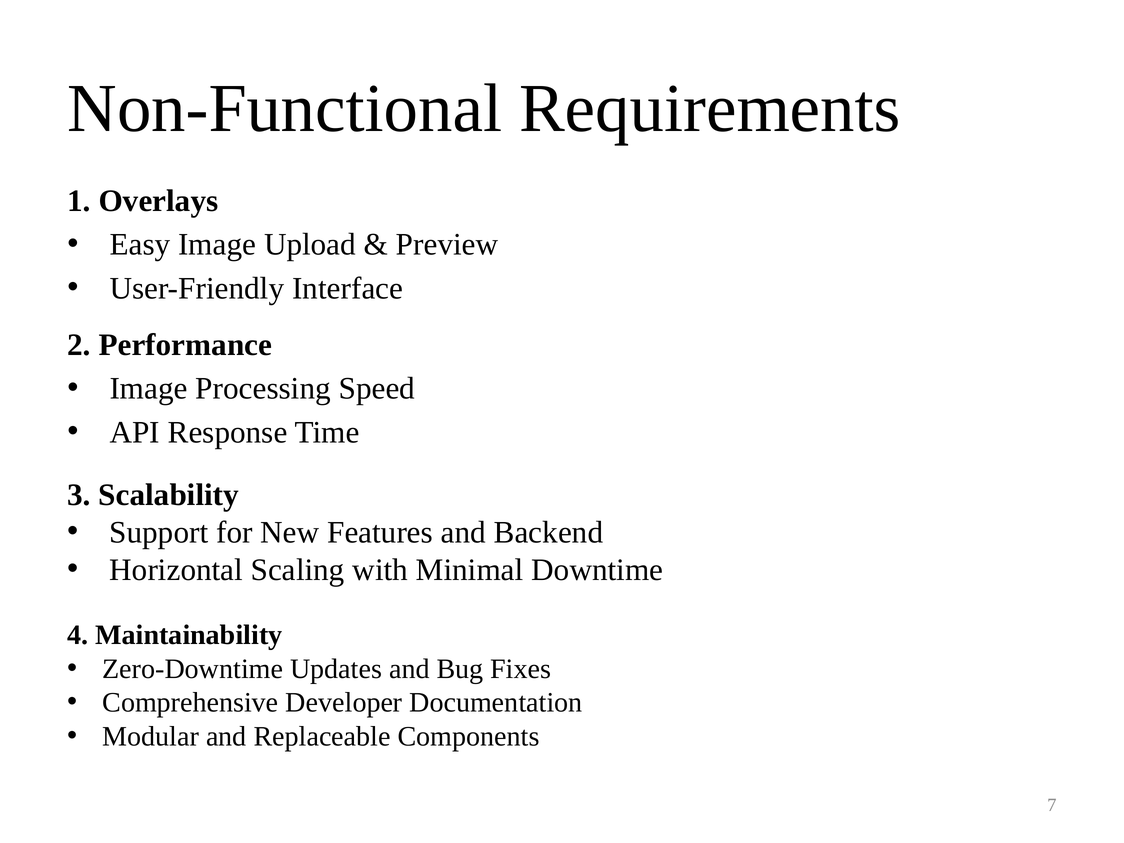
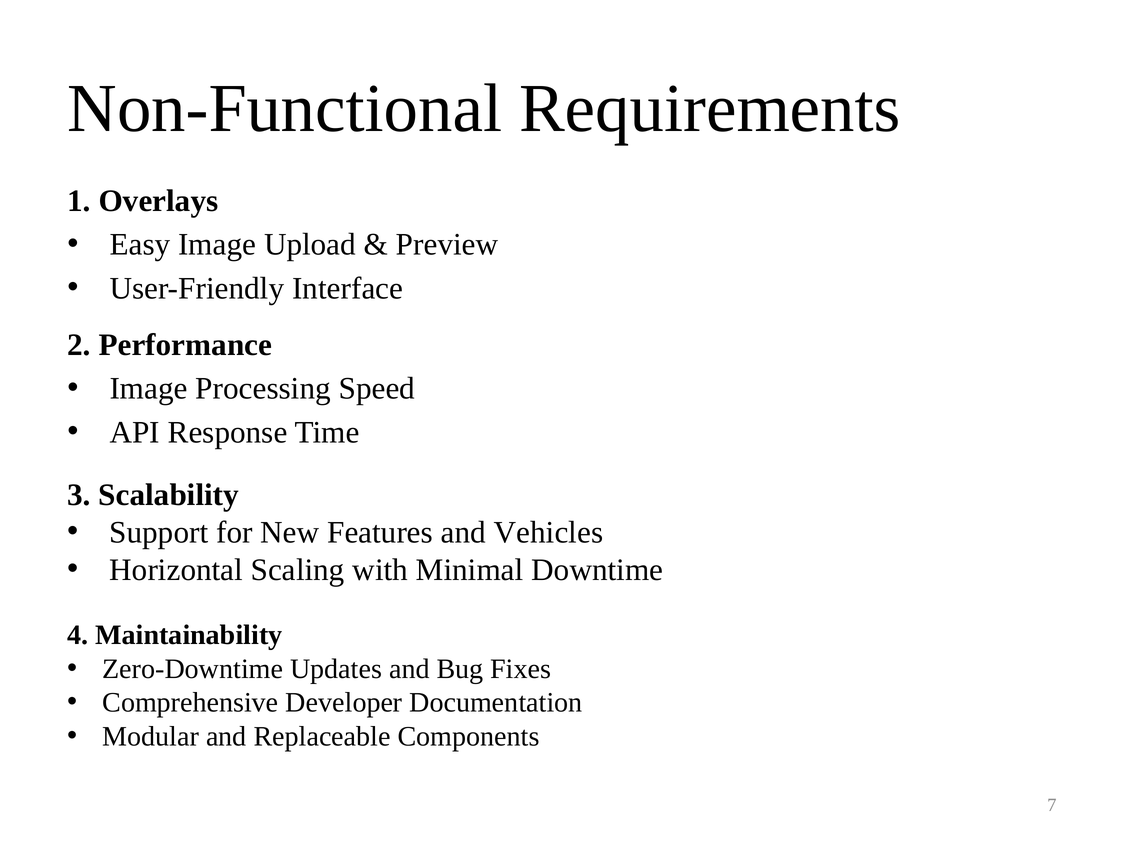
Backend: Backend -> Vehicles
